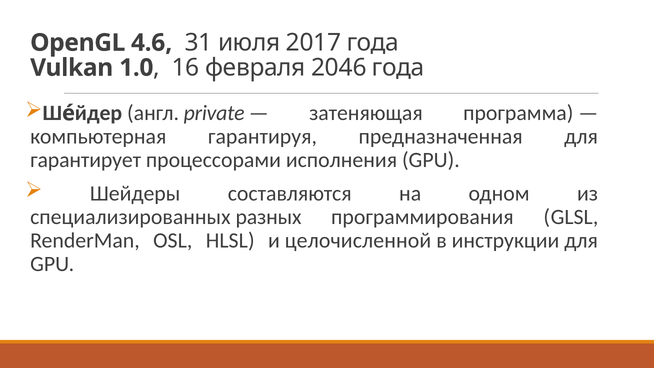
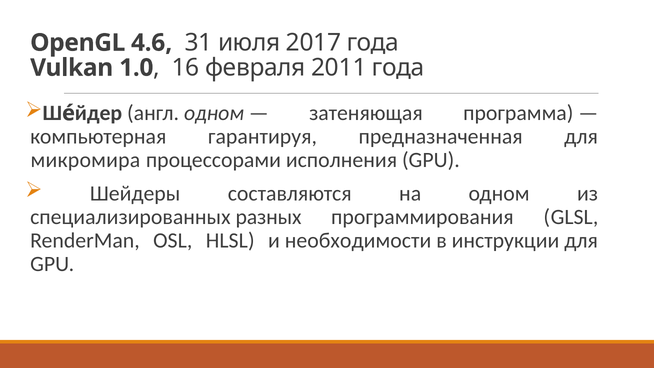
2046: 2046 -> 2011
англ private: private -> одном
гарантирует: гарантирует -> микромира
целочисленной: целочисленной -> необходимости
